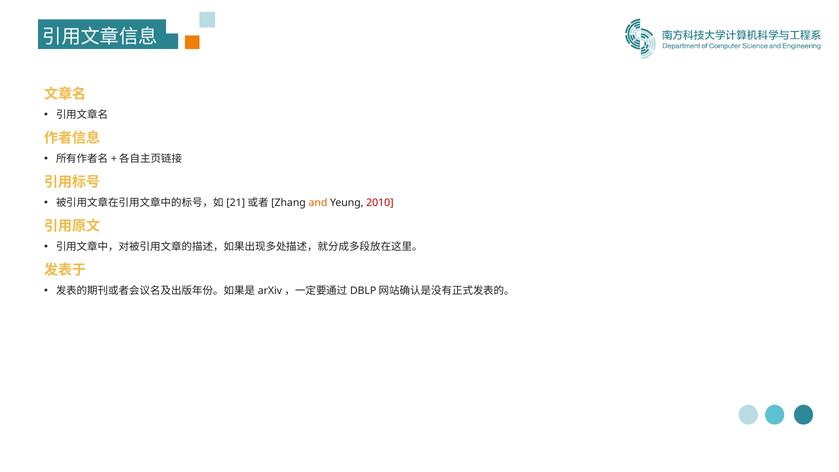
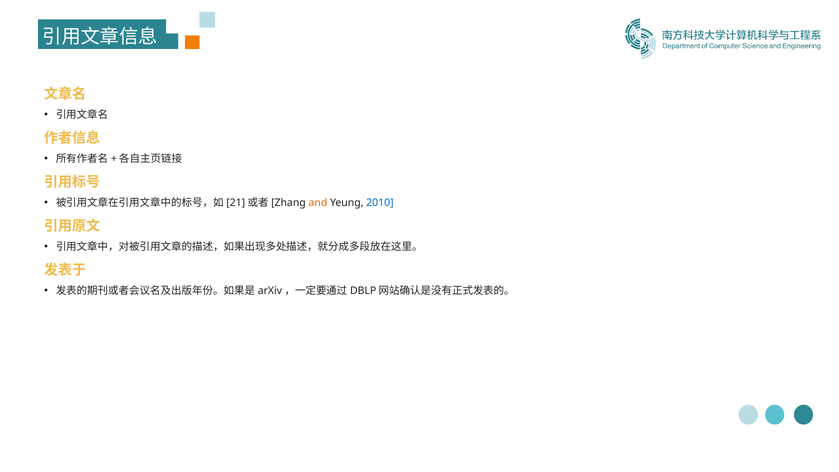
2010 colour: red -> blue
